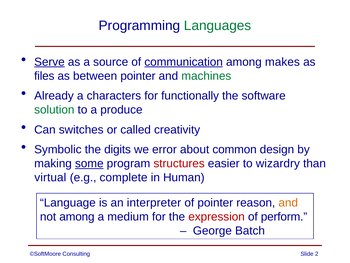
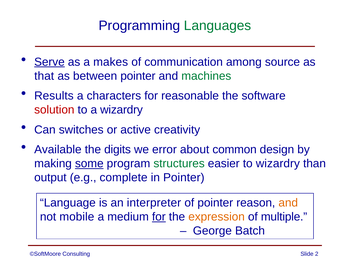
source: source -> makes
communication underline: present -> none
makes: makes -> source
files: files -> that
Already: Already -> Results
functionally: functionally -> reasonable
solution colour: green -> red
a produce: produce -> wizardry
called: called -> active
Symbolic: Symbolic -> Available
structures colour: red -> green
virtual: virtual -> output
in Human: Human -> Pointer
not among: among -> mobile
for at (159, 216) underline: none -> present
expression colour: red -> orange
perform: perform -> multiple
